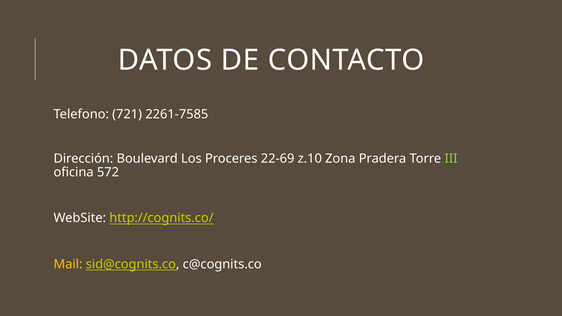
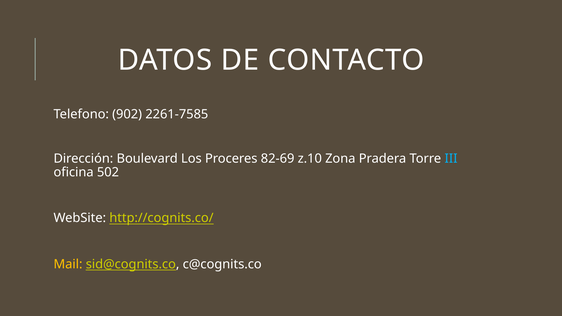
721: 721 -> 902
22-69: 22-69 -> 82-69
III colour: light green -> light blue
572: 572 -> 502
